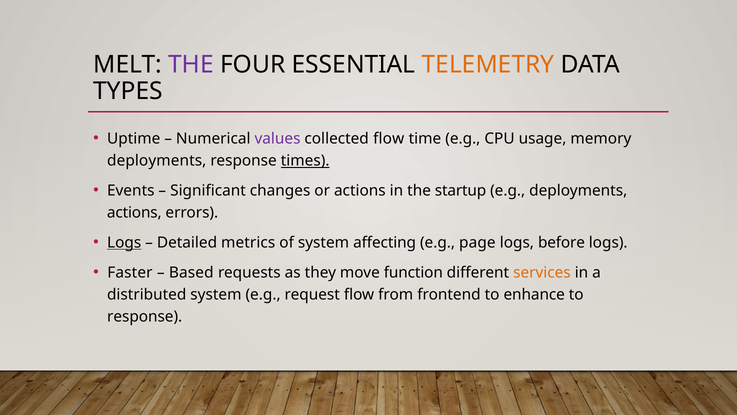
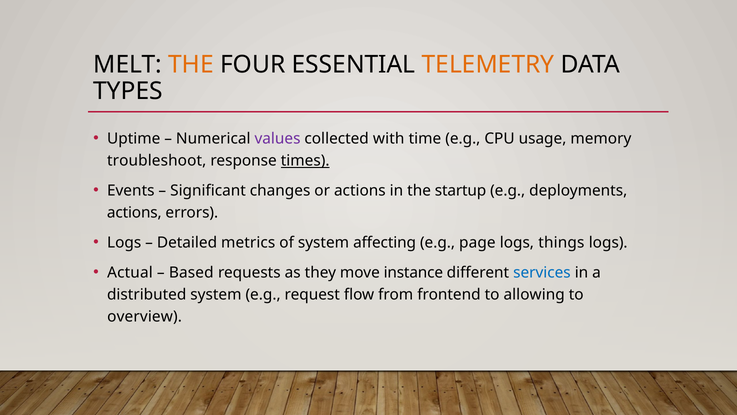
THE at (191, 65) colour: purple -> orange
collected flow: flow -> with
deployments at (157, 161): deployments -> troubleshoot
Logs at (124, 242) underline: present -> none
before: before -> things
Faster: Faster -> Actual
function: function -> instance
services colour: orange -> blue
enhance: enhance -> allowing
response at (145, 316): response -> overview
